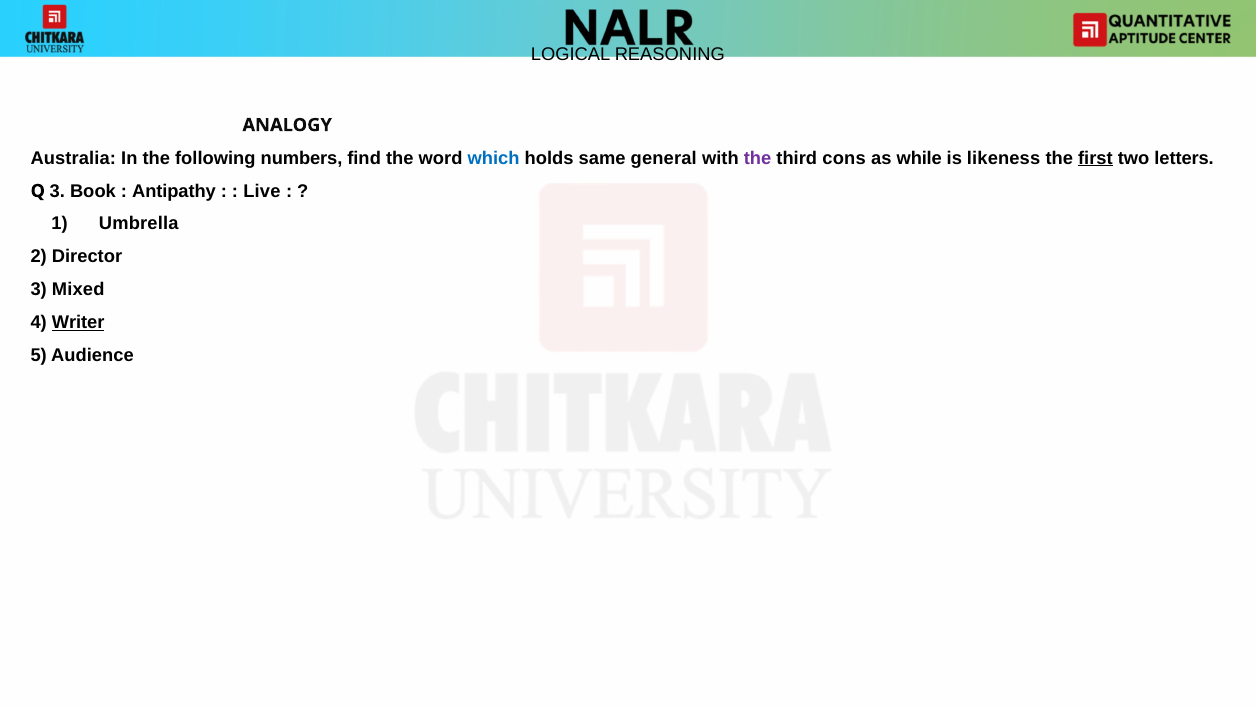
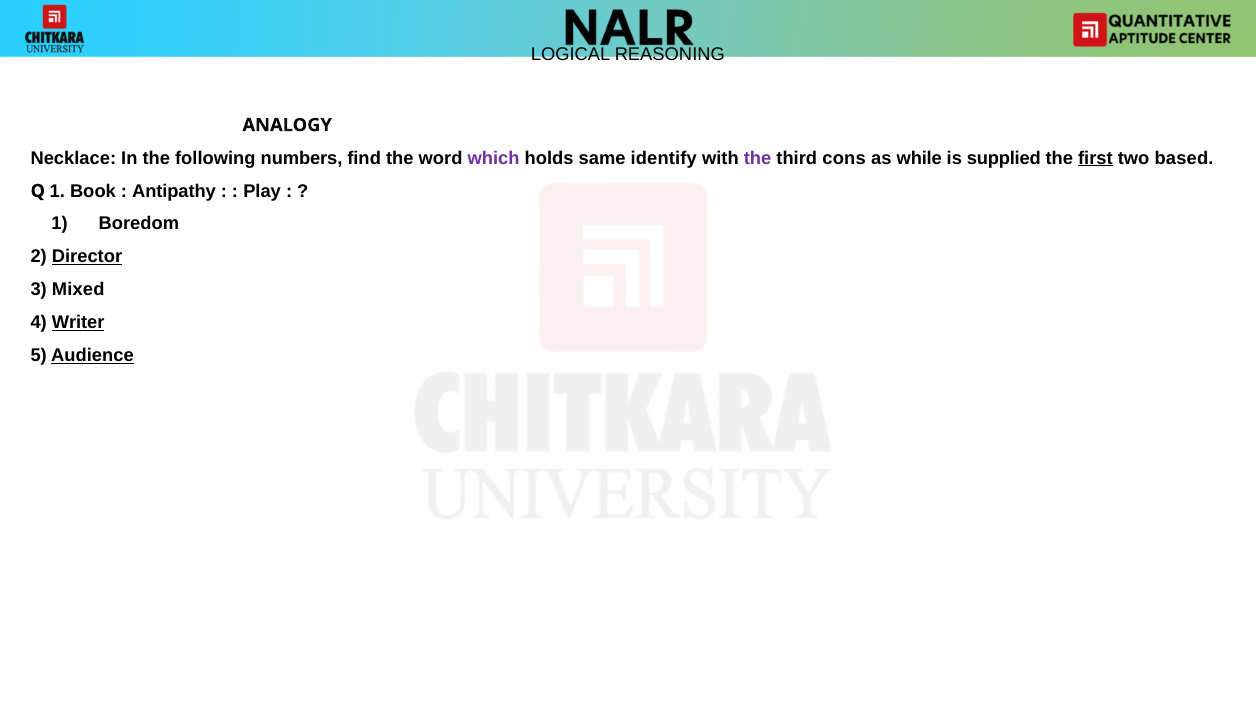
Australia: Australia -> Necklace
which colour: blue -> purple
general: general -> identify
likeness: likeness -> supplied
letters: letters -> based
Q 3: 3 -> 1
Live: Live -> Play
Umbrella: Umbrella -> Boredom
Director underline: none -> present
Audience underline: none -> present
